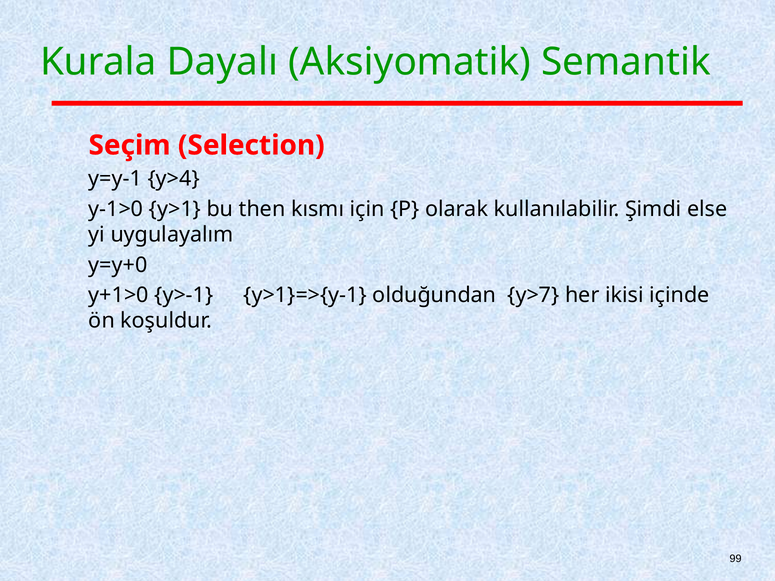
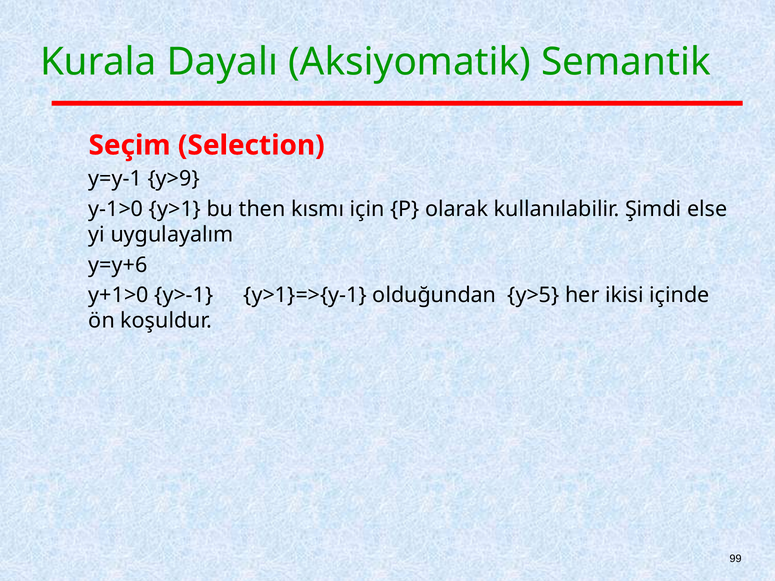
y>4: y>4 -> y>9
y=y+0: y=y+0 -> y=y+6
y>7: y>7 -> y>5
